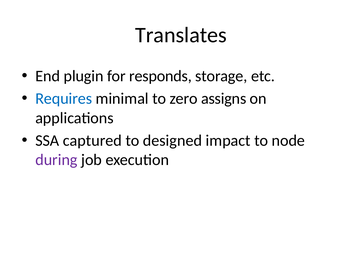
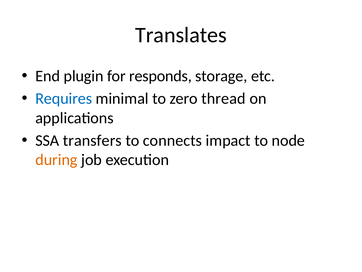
assigns: assigns -> thread
captured: captured -> transfers
designed: designed -> connects
during colour: purple -> orange
